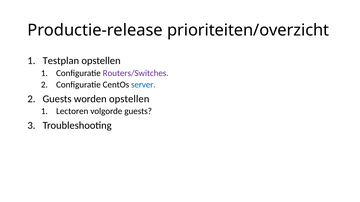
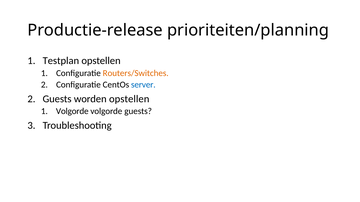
prioriteiten/overzicht: prioriteiten/overzicht -> prioriteiten/planning
Routers/Switches colour: purple -> orange
Lectoren at (72, 112): Lectoren -> Volgorde
